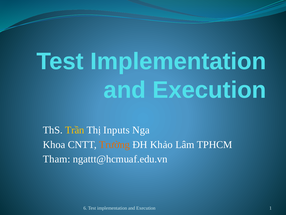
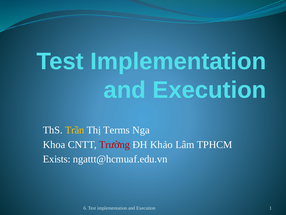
Inputs: Inputs -> Terms
Trường colour: orange -> red
Tham: Tham -> Exists
